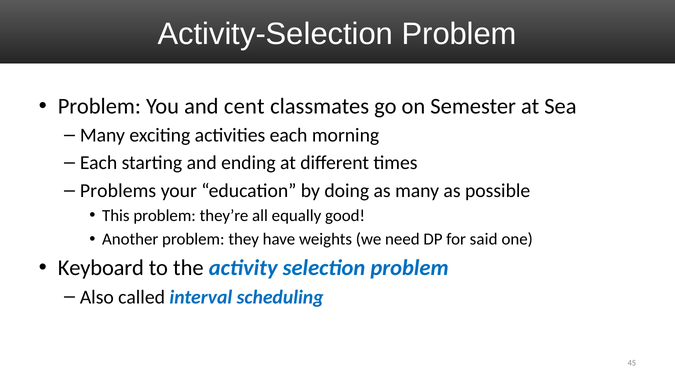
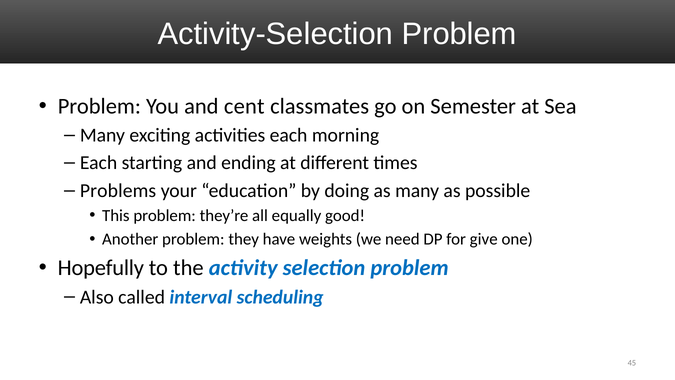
said: said -> give
Keyboard: Keyboard -> Hopefully
